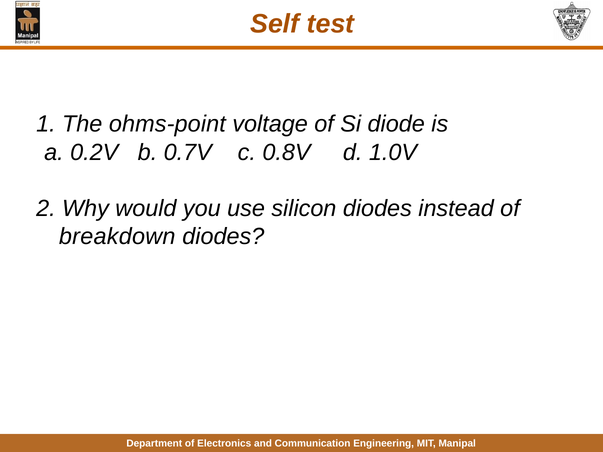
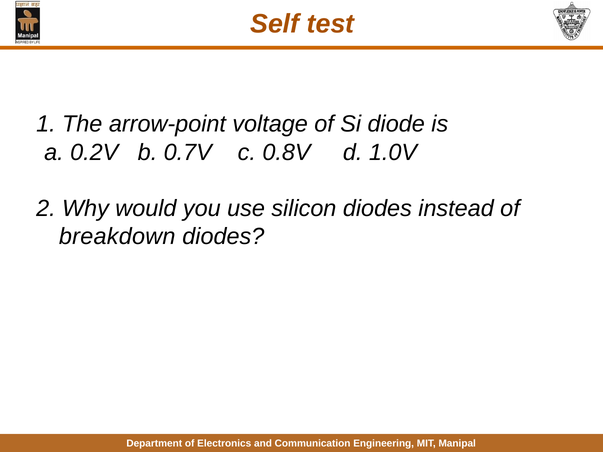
ohms-point: ohms-point -> arrow-point
